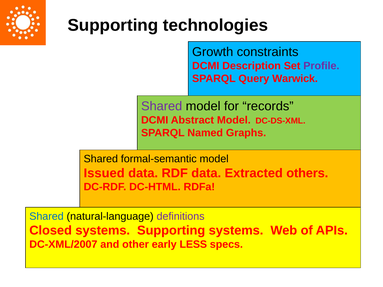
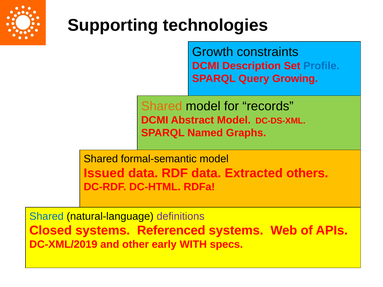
Profile colour: purple -> blue
Warwick: Warwick -> Growing
Shared at (162, 106) colour: purple -> orange
systems Supporting: Supporting -> Referenced
DC-XML/2007: DC-XML/2007 -> DC-XML/2019
LESS: LESS -> WITH
